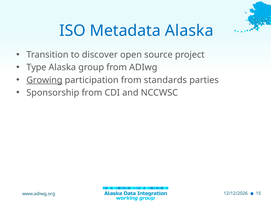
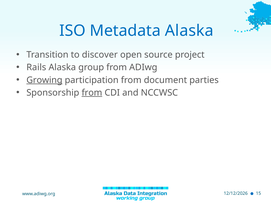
Type: Type -> Rails
standards: standards -> document
from at (92, 93) underline: none -> present
